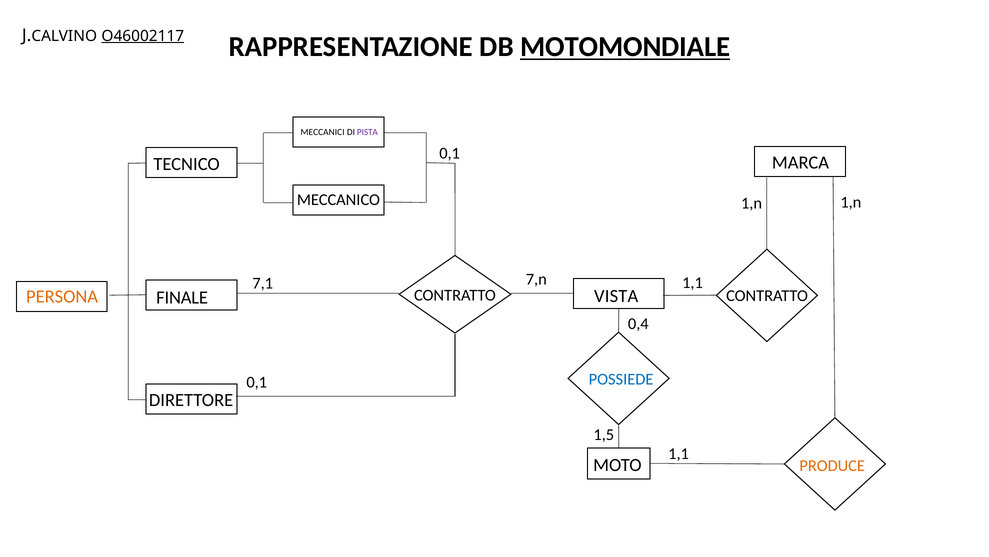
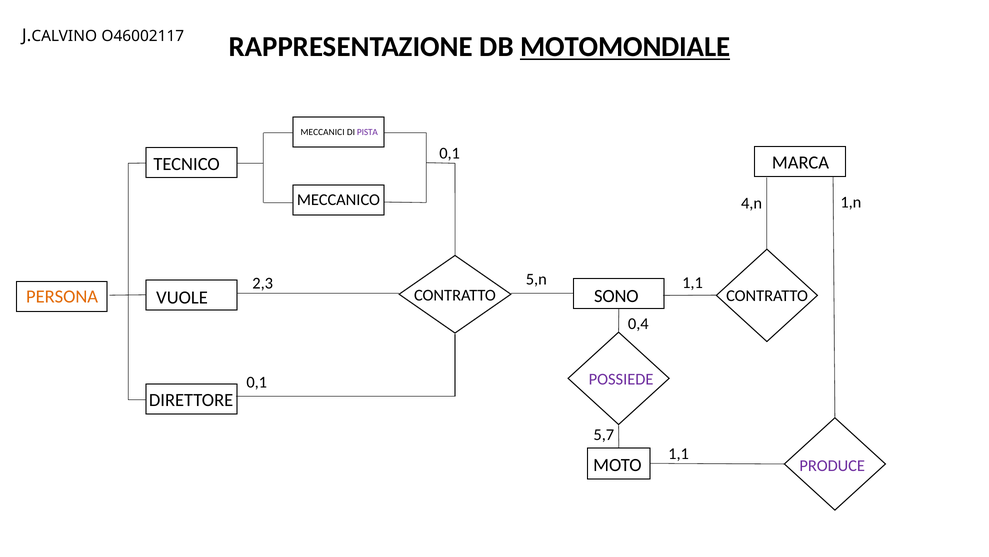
O46002117 underline: present -> none
1,n at (752, 203): 1,n -> 4,n
7,n: 7,n -> 5,n
7,1: 7,1 -> 2,3
VISTA: VISTA -> SONO
FINALE: FINALE -> VUOLE
POSSIEDE colour: blue -> purple
1,5: 1,5 -> 5,7
PRODUCE colour: orange -> purple
